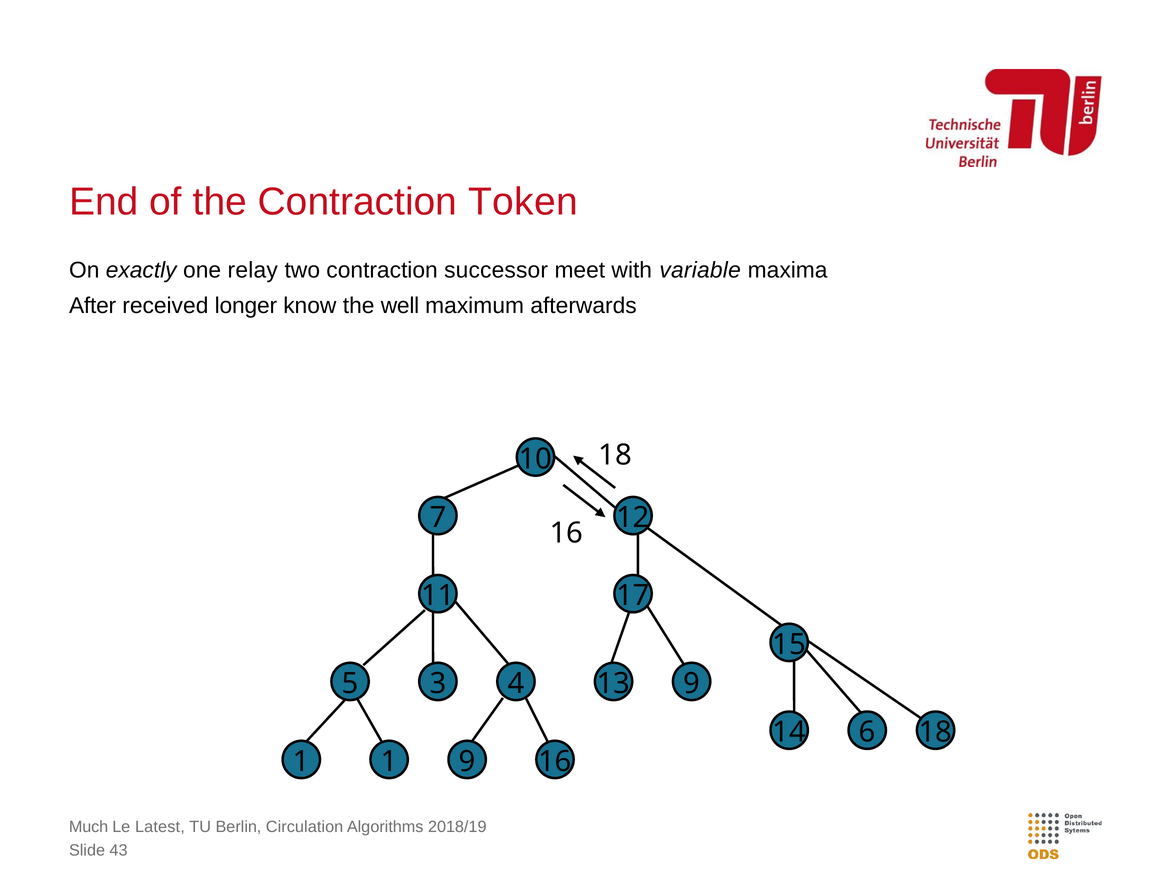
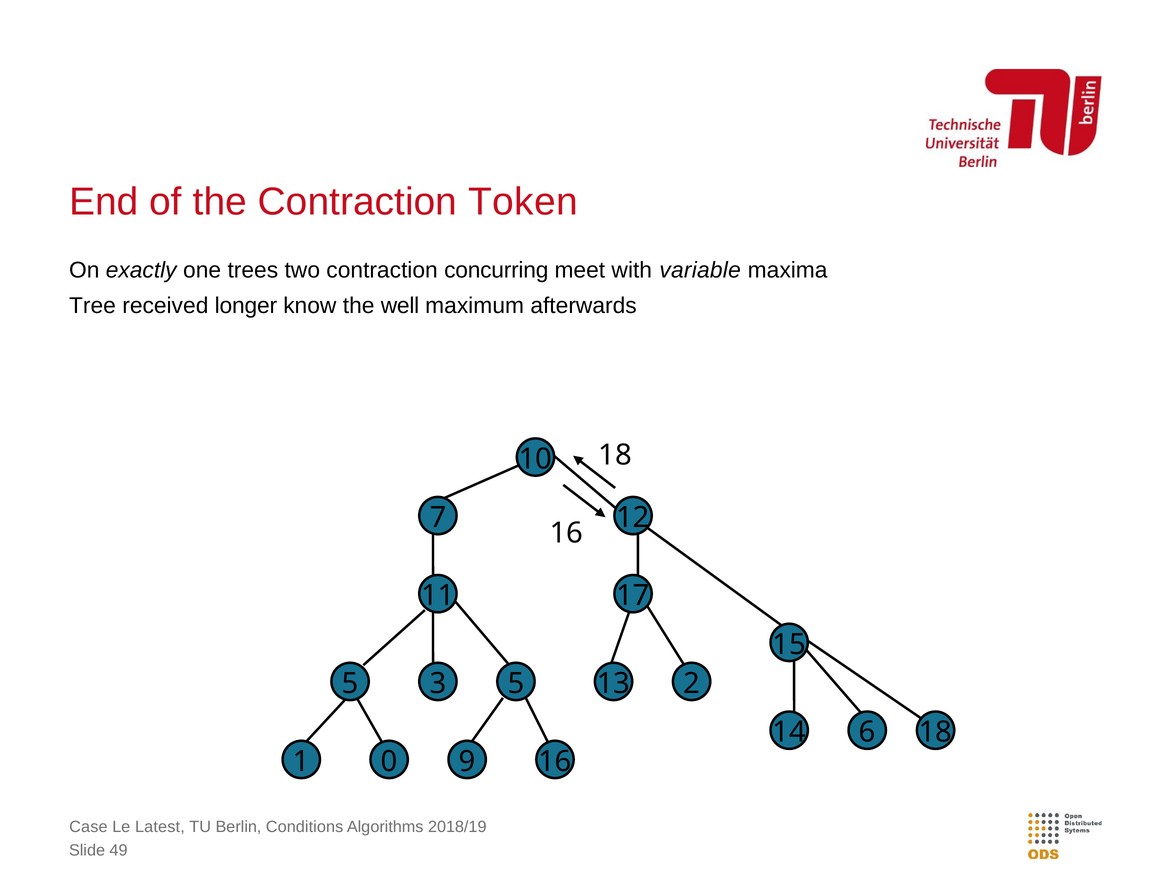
relay: relay -> trees
successor: successor -> concurring
After: After -> Tree
3 4: 4 -> 5
13 9: 9 -> 2
1 1: 1 -> 0
Much: Much -> Case
Circulation: Circulation -> Conditions
43: 43 -> 49
